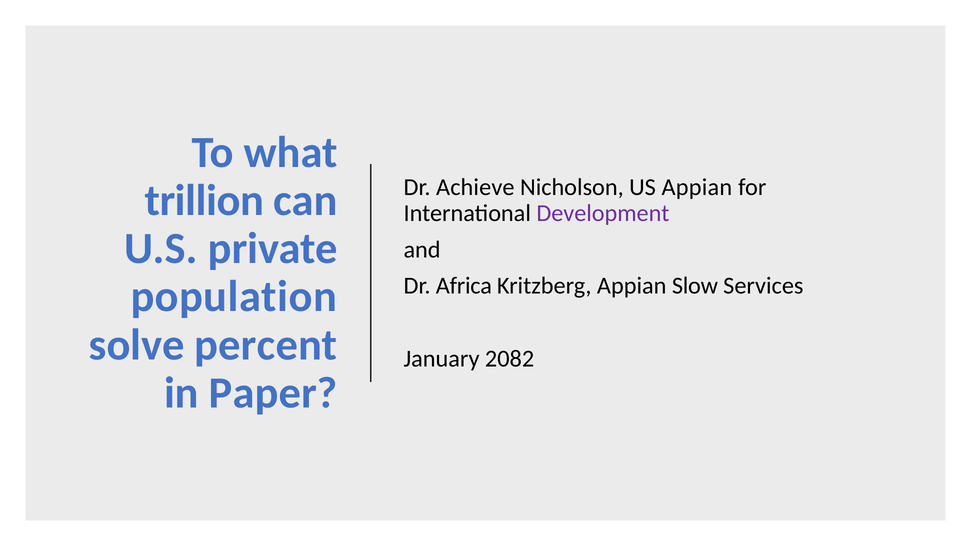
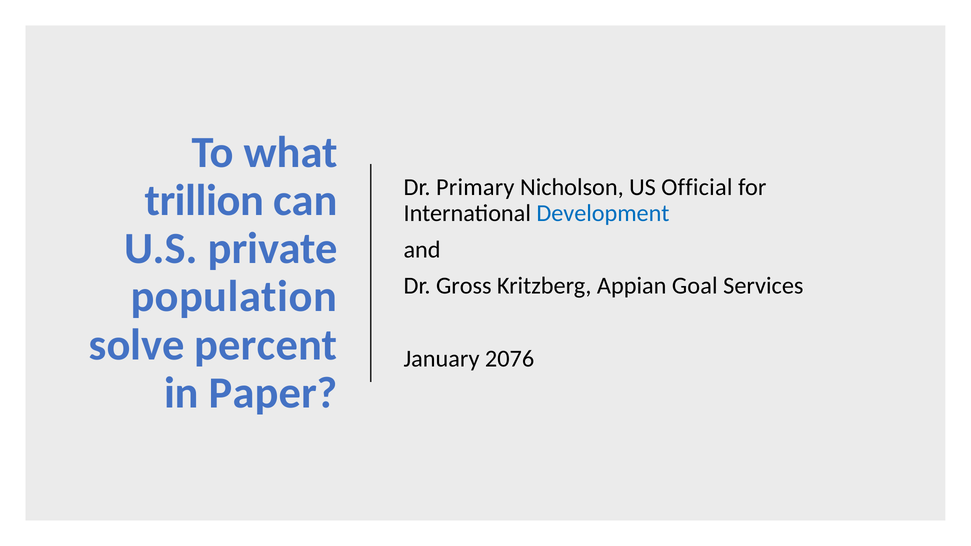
Achieve: Achieve -> Primary
US Appian: Appian -> Official
Development colour: purple -> blue
Africa: Africa -> Gross
Slow: Slow -> Goal
2082: 2082 -> 2076
